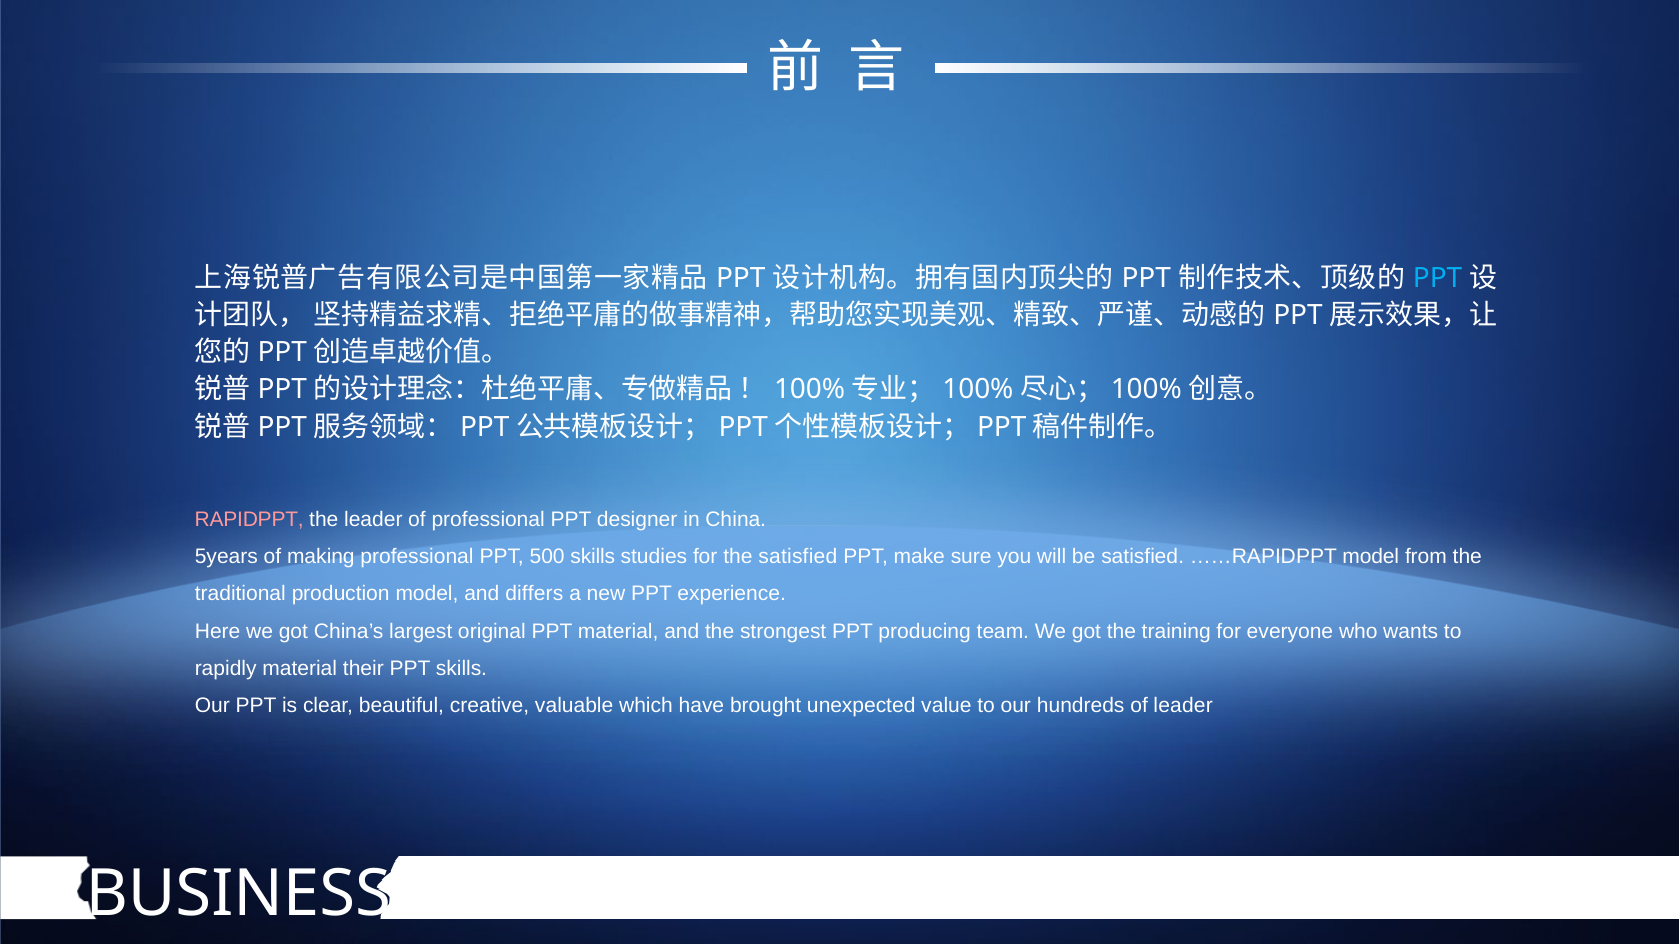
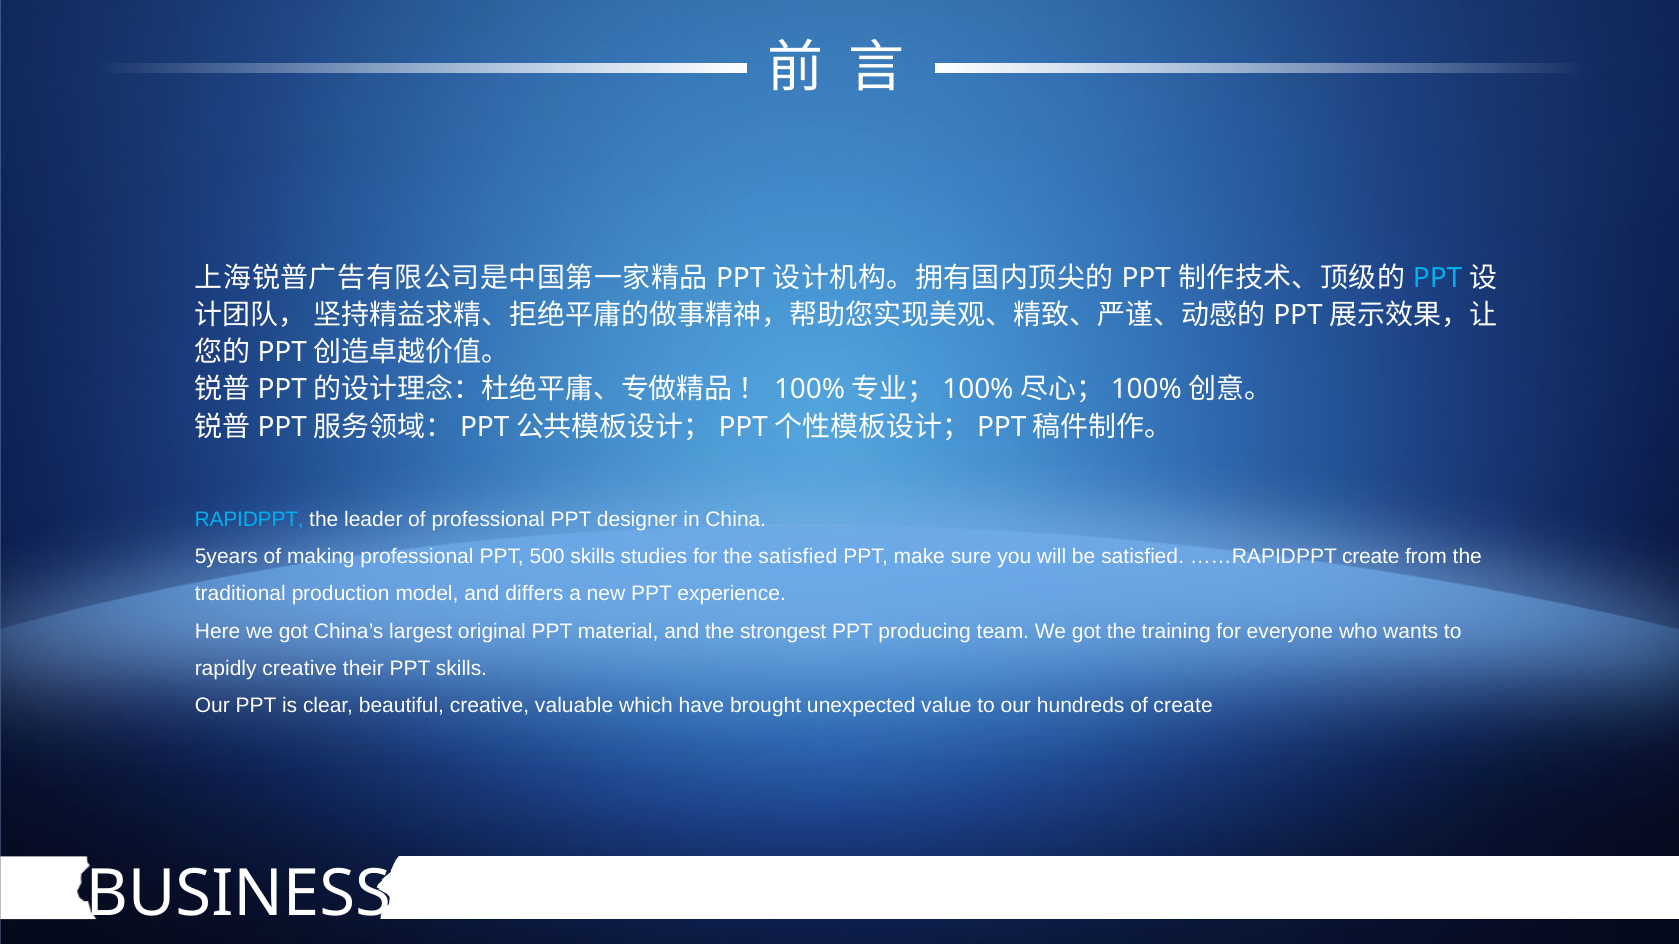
RAPIDPPT colour: pink -> light blue
……RAPIDPPT model: model -> create
rapidly material: material -> creative
of leader: leader -> create
